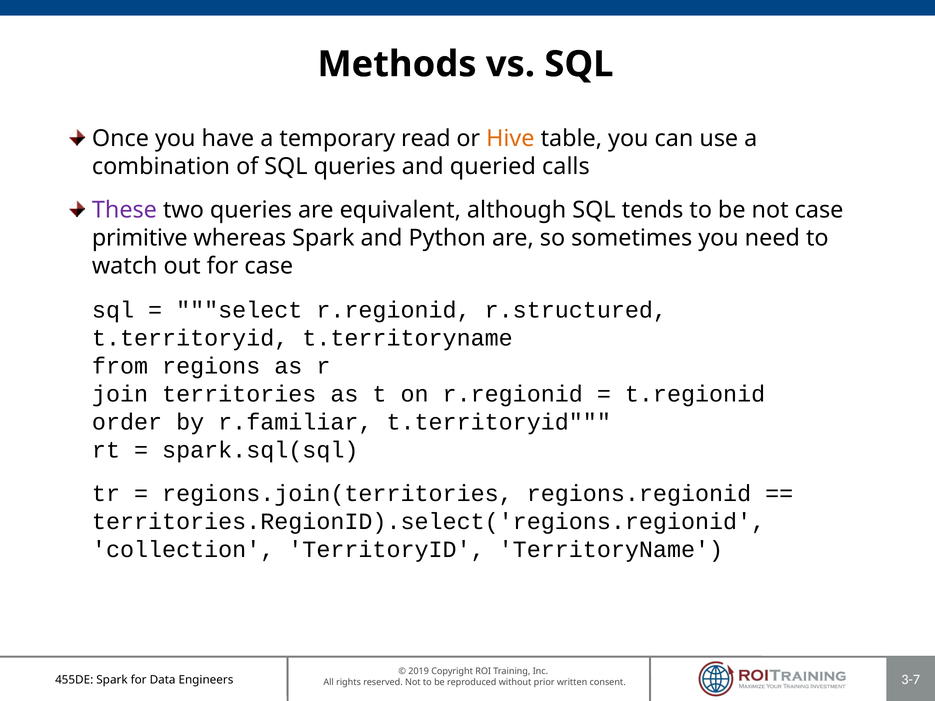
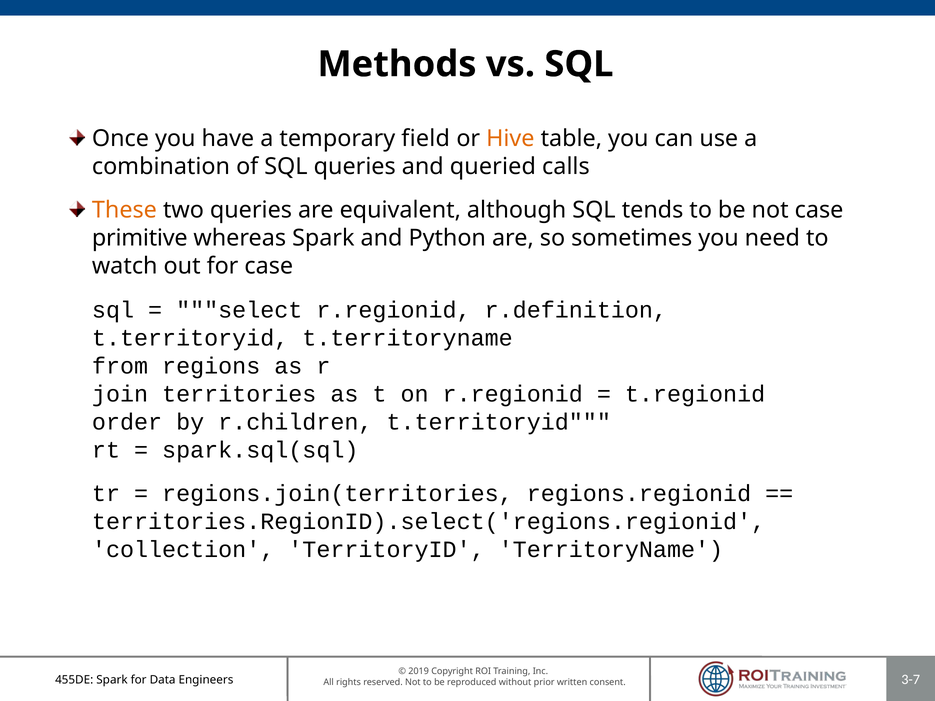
read: read -> field
These colour: purple -> orange
r.structured: r.structured -> r.definition
r.familiar: r.familiar -> r.children
